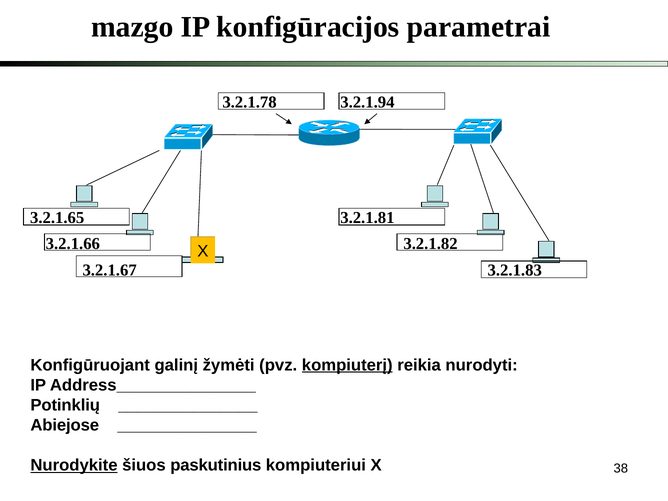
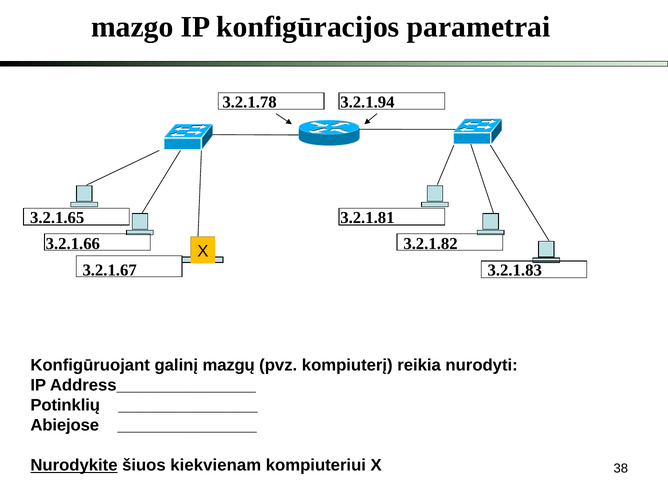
žymėti: žymėti -> mazgų
kompiuterį underline: present -> none
paskutinius: paskutinius -> kiekvienam
